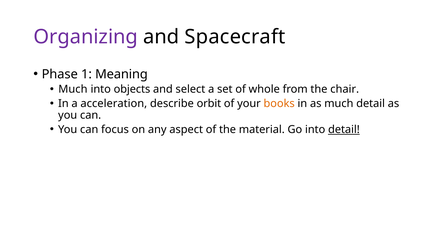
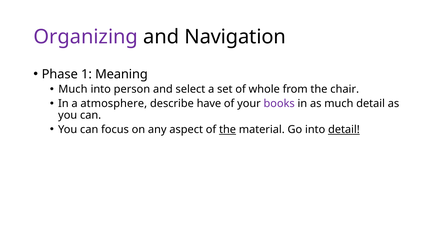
Spacecraft: Spacecraft -> Navigation
objects: objects -> person
acceleration: acceleration -> atmosphere
orbit: orbit -> have
books colour: orange -> purple
the at (228, 129) underline: none -> present
